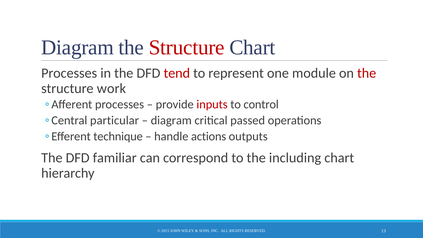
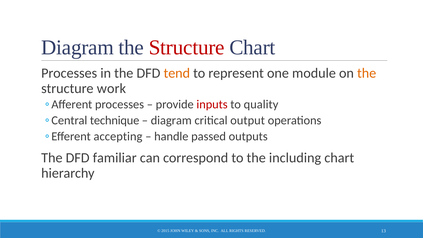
tend colour: red -> orange
the at (367, 73) colour: red -> orange
control: control -> quality
particular: particular -> technique
passed: passed -> output
technique: technique -> accepting
actions: actions -> passed
